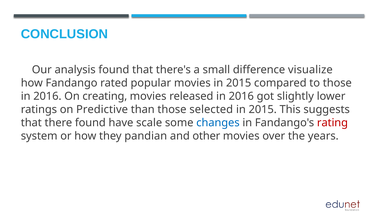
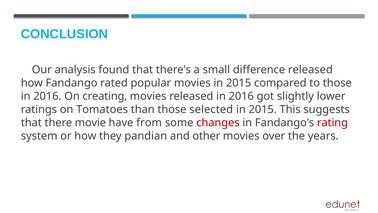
difference visualize: visualize -> released
Predictive: Predictive -> Tomatoes
there found: found -> movie
scale: scale -> from
changes colour: blue -> red
